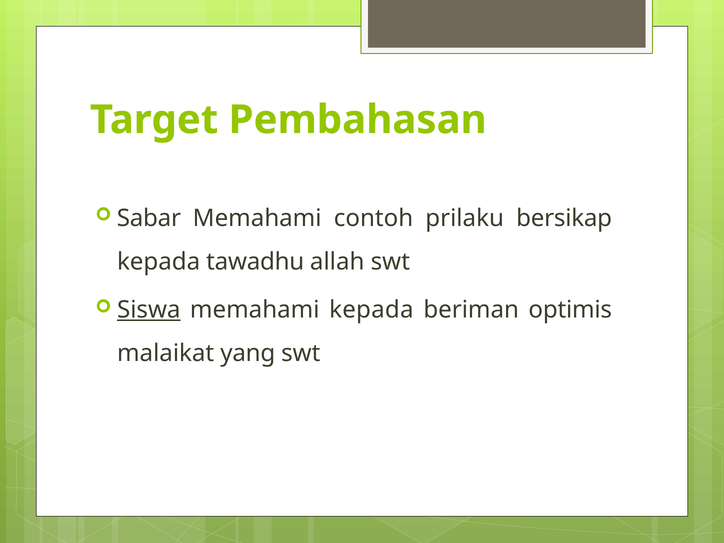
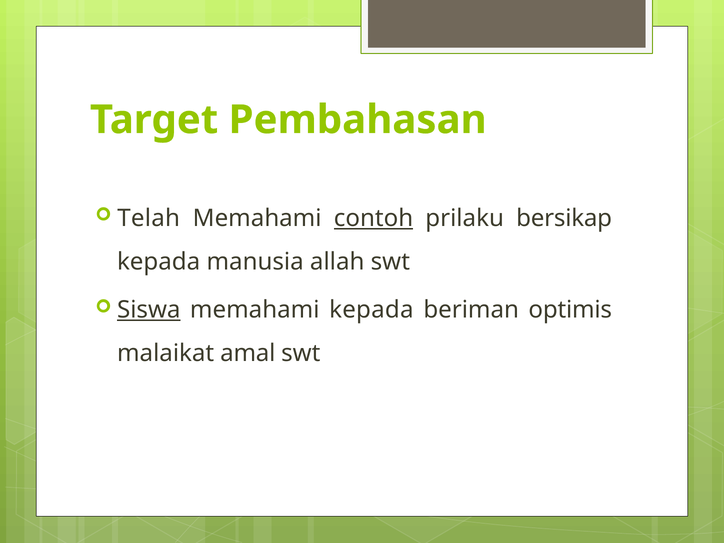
Sabar: Sabar -> Telah
contoh underline: none -> present
tawadhu: tawadhu -> manusia
yang: yang -> amal
